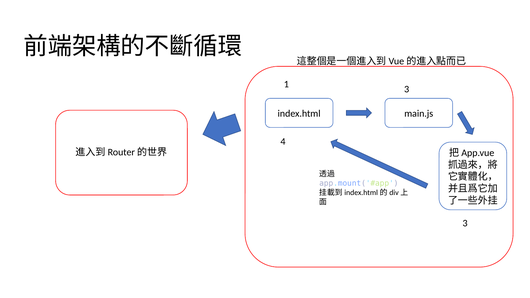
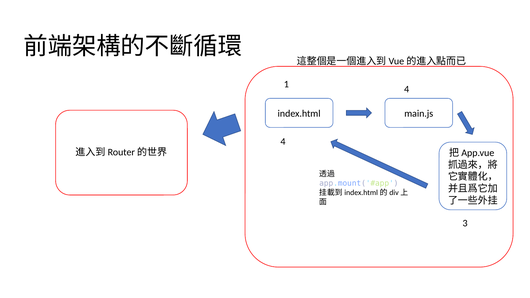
1 3: 3 -> 4
